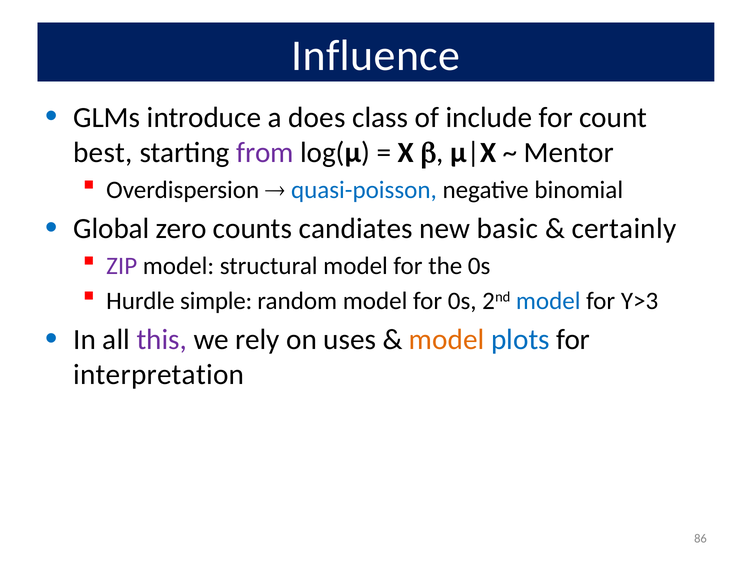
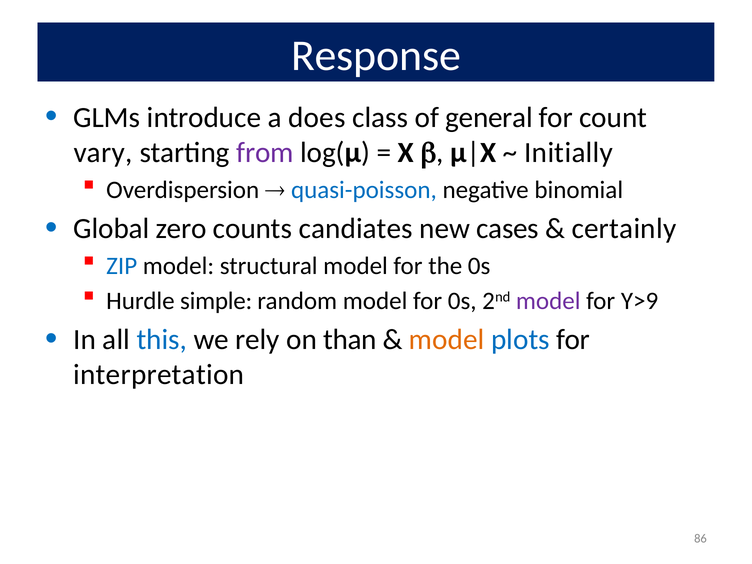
Influence: Influence -> Response
include: include -> general
best: best -> vary
Mentor: Mentor -> Initially
basic: basic -> cases
ZIP colour: purple -> blue
model at (548, 301) colour: blue -> purple
Y>3: Y>3 -> Y>9
this colour: purple -> blue
uses: uses -> than
